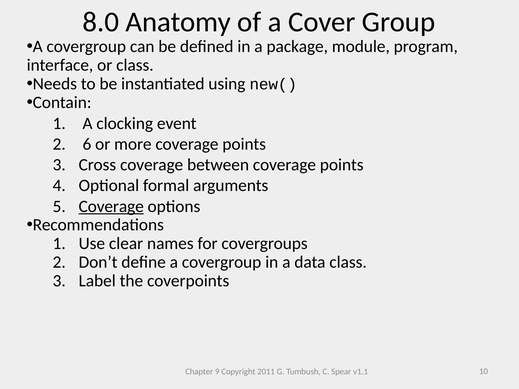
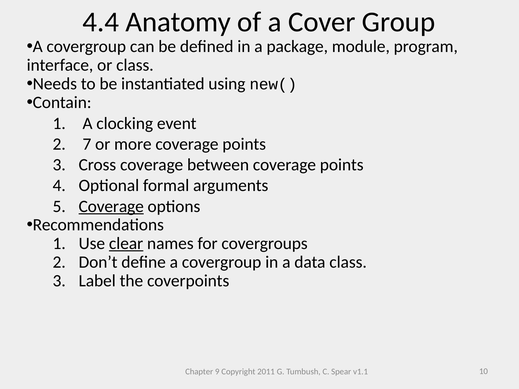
8.0: 8.0 -> 4.4
6: 6 -> 7
clear underline: none -> present
